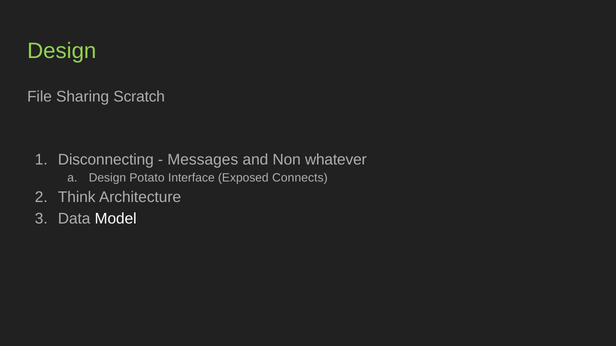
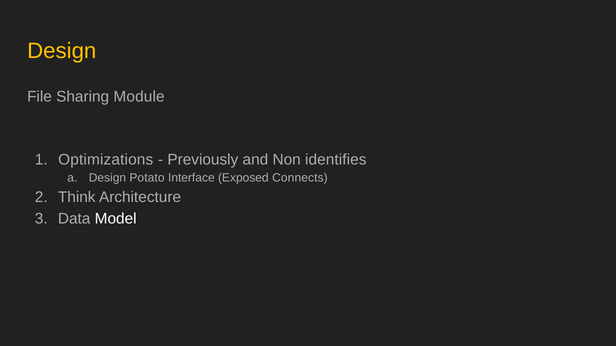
Design at (62, 51) colour: light green -> yellow
Scratch: Scratch -> Module
Disconnecting: Disconnecting -> Optimizations
Messages: Messages -> Previously
whatever: whatever -> identifies
